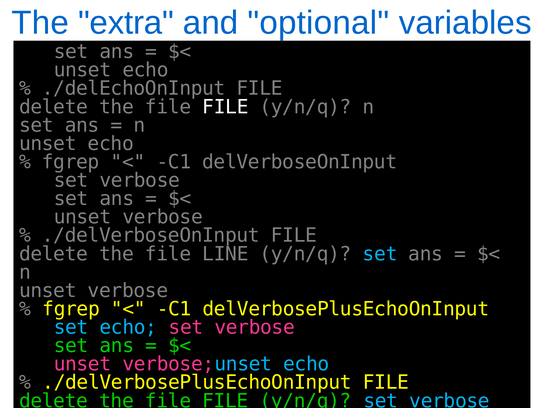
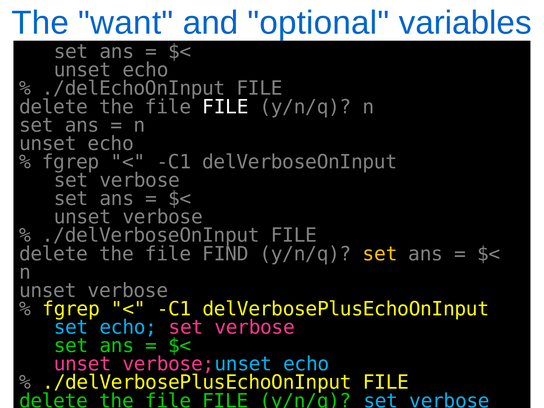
extra: extra -> want
LINE: LINE -> FIND
set at (380, 254) colour: light blue -> yellow
